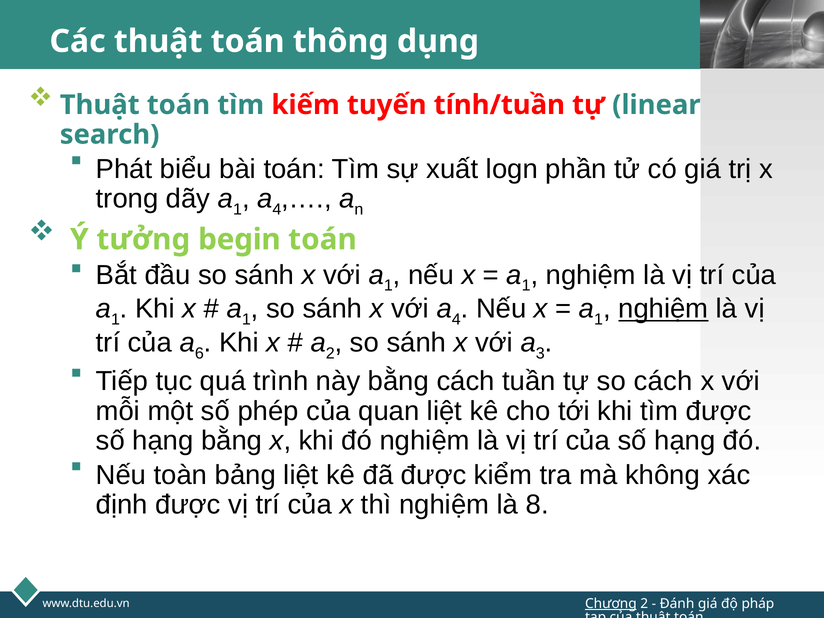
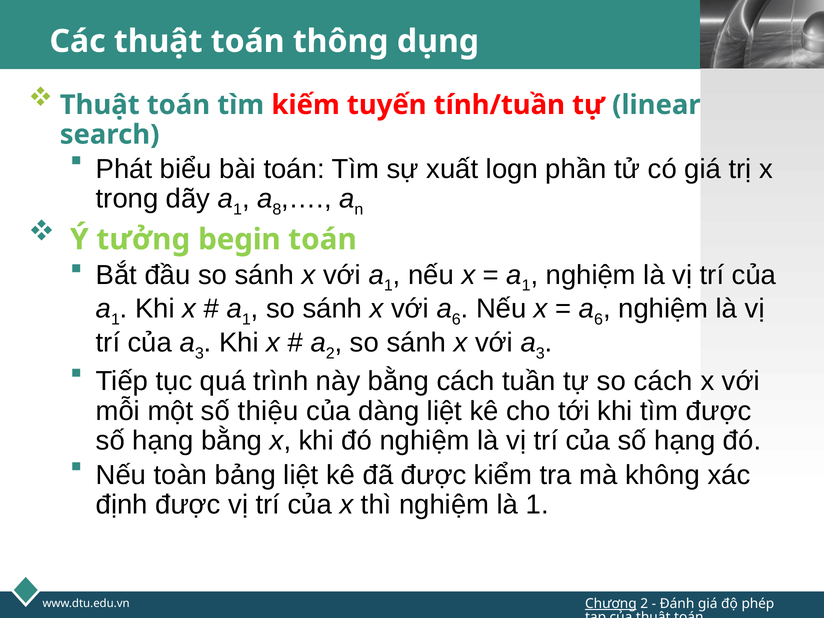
4 at (277, 209): 4 -> 8
4 at (456, 319): 4 -> 6
1 at (599, 319): 1 -> 6
nghiệm at (663, 309) underline: present -> none
6 at (199, 353): 6 -> 3
phép: phép -> thiệu
quan: quan -> dàng
là 8: 8 -> 1
pháp: pháp -> phép
